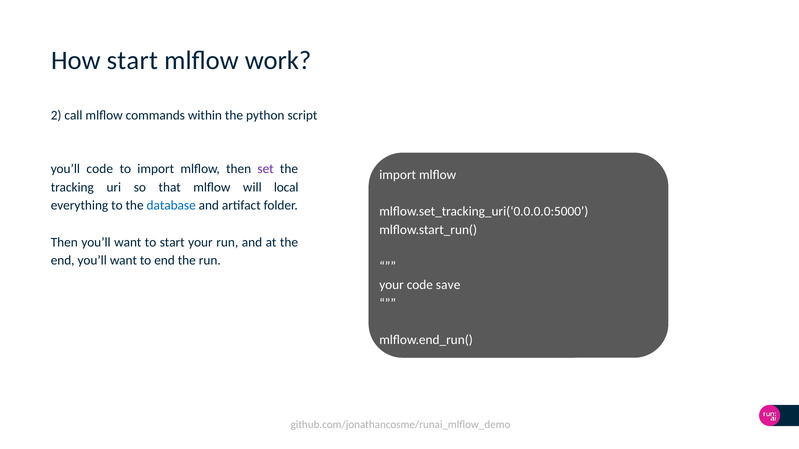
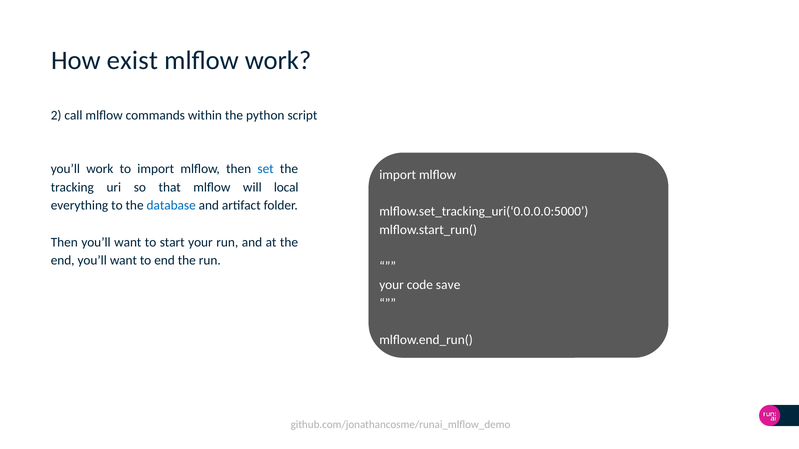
How start: start -> exist
you’ll code: code -> work
set colour: purple -> blue
